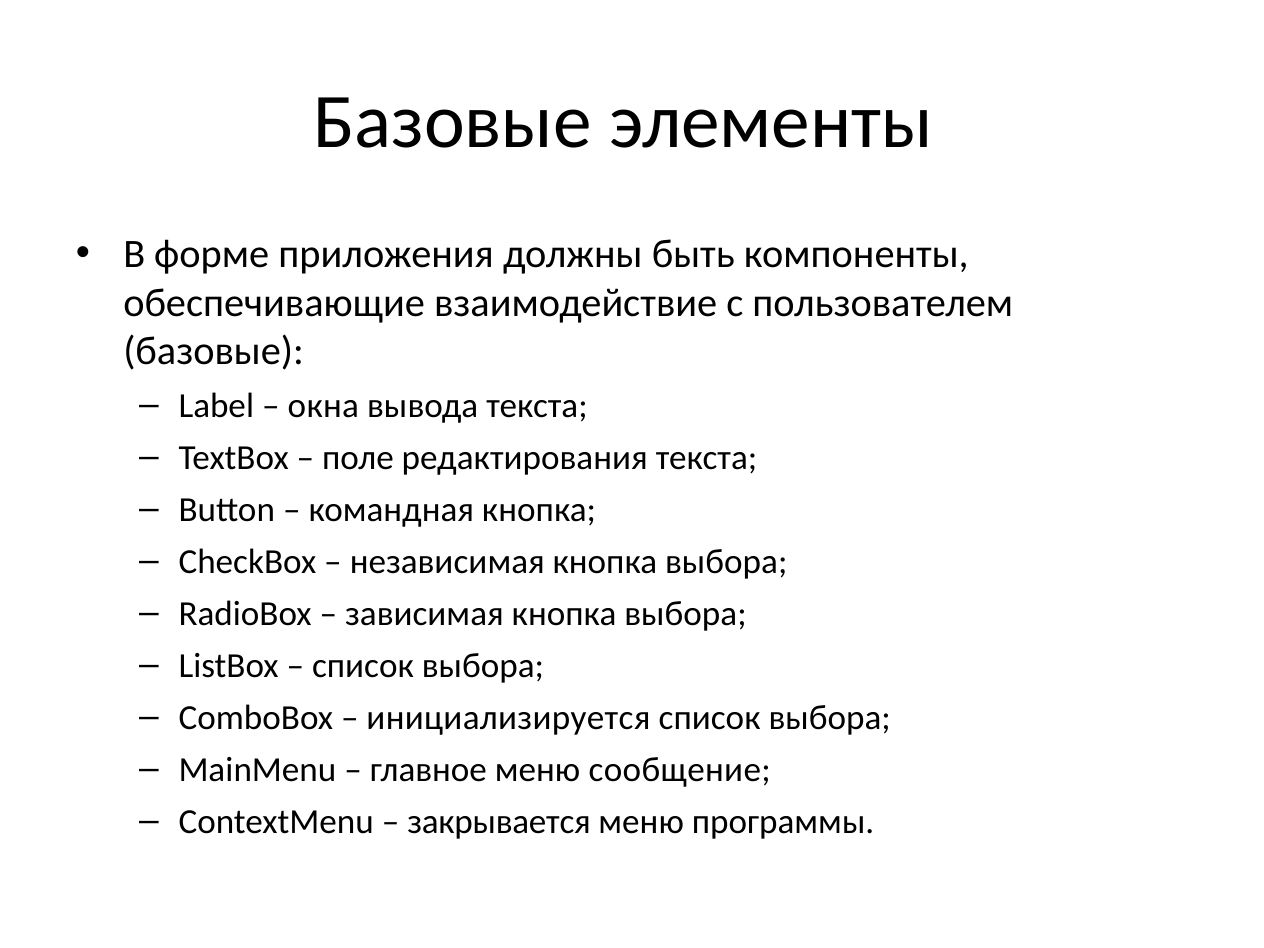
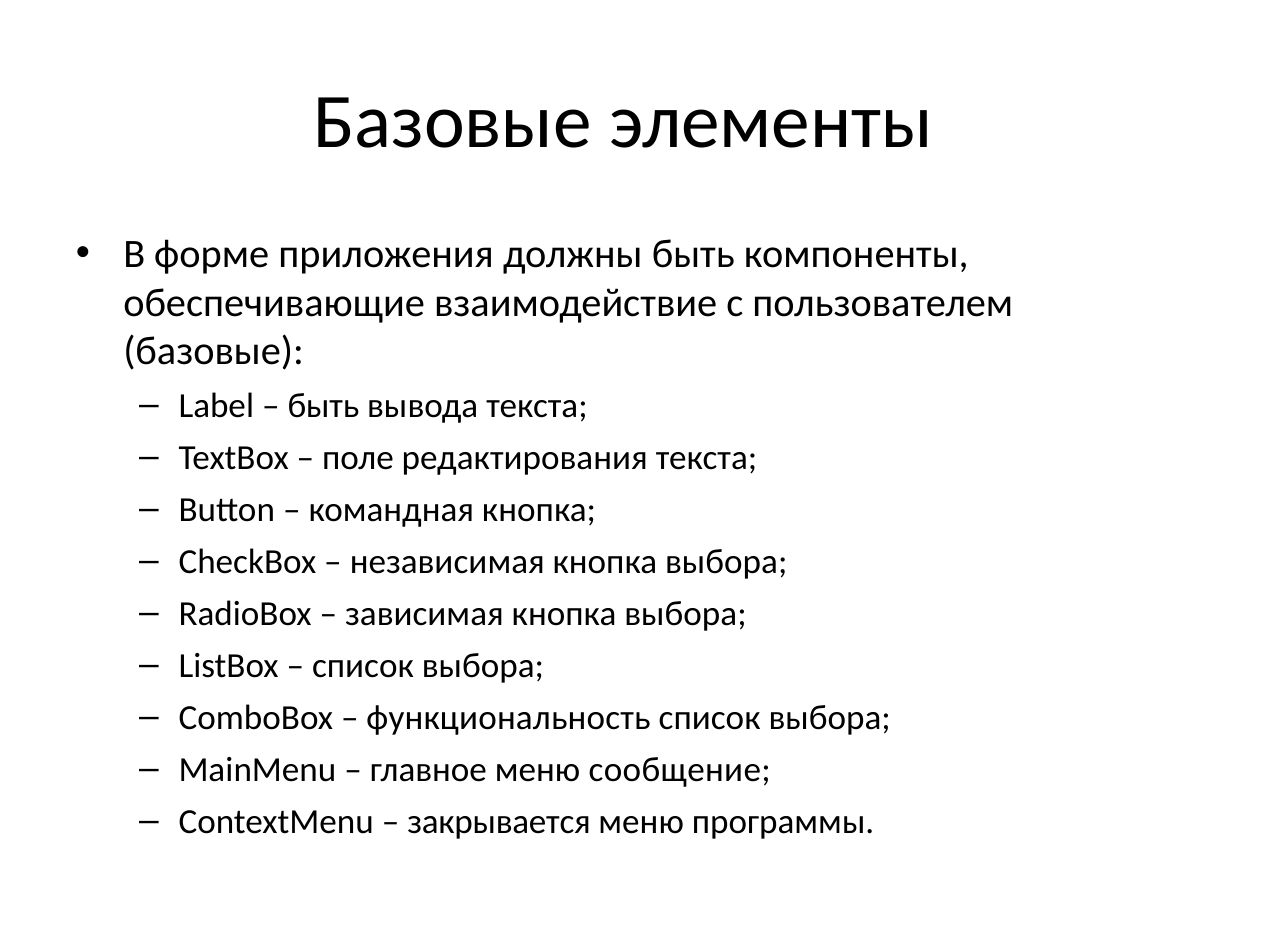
окна at (323, 406): окна -> быть
инициализируется: инициализируется -> функциональность
